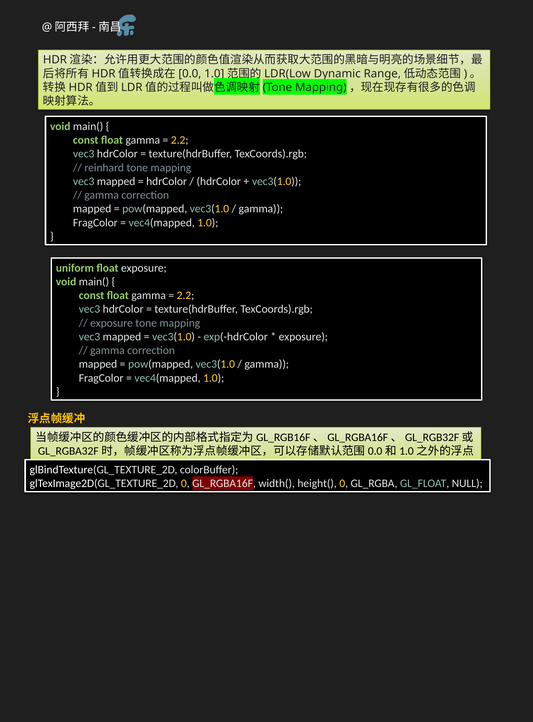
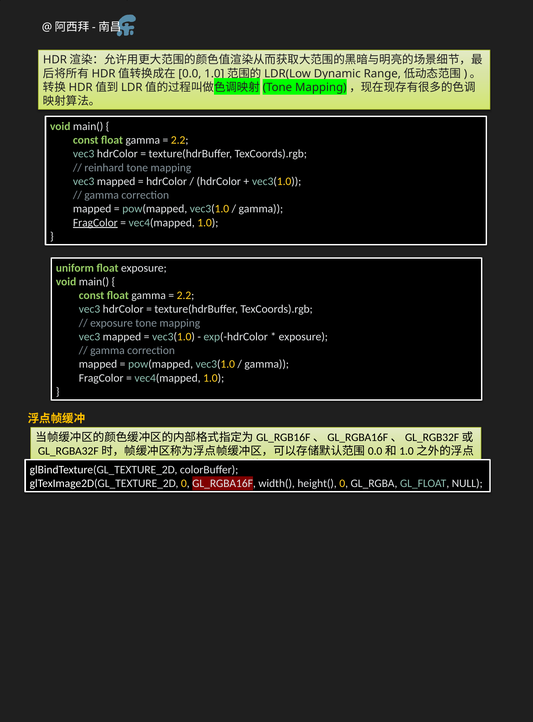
FragColor at (95, 223) underline: none -> present
